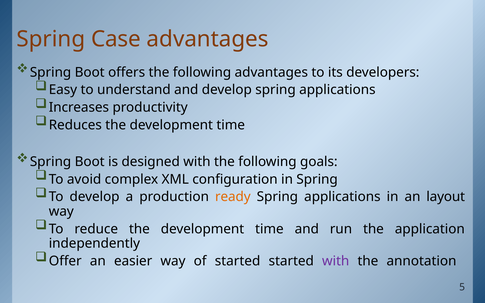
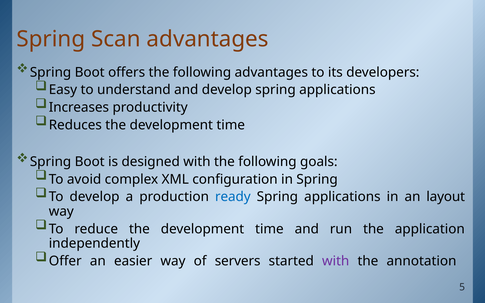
Case: Case -> Scan
ready colour: orange -> blue
of started: started -> servers
